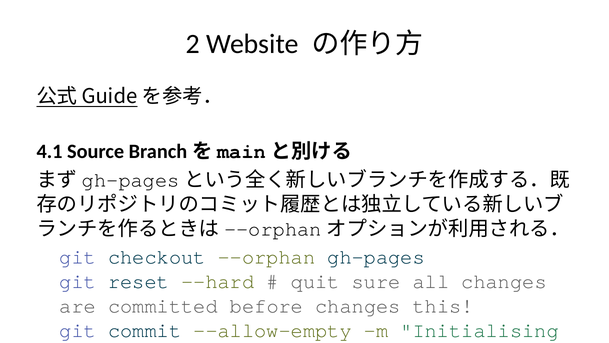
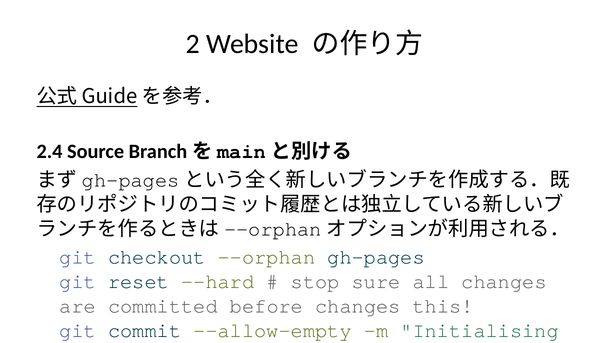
4.1: 4.1 -> 2.4
quit: quit -> stop
